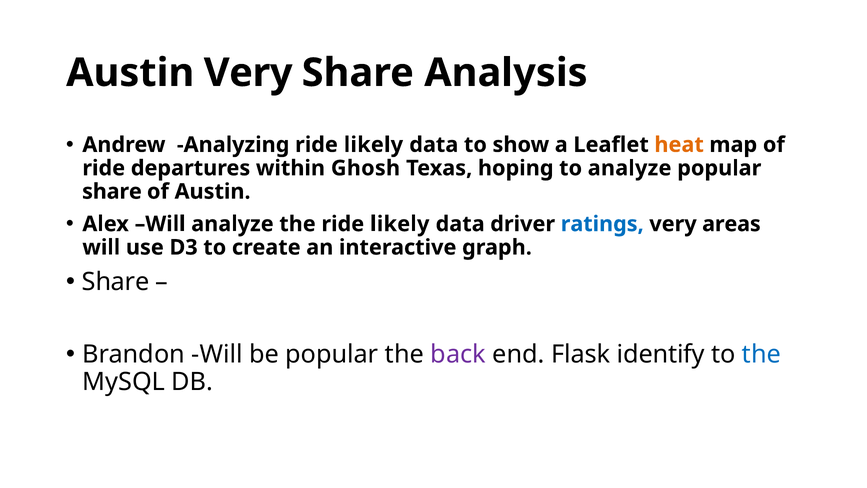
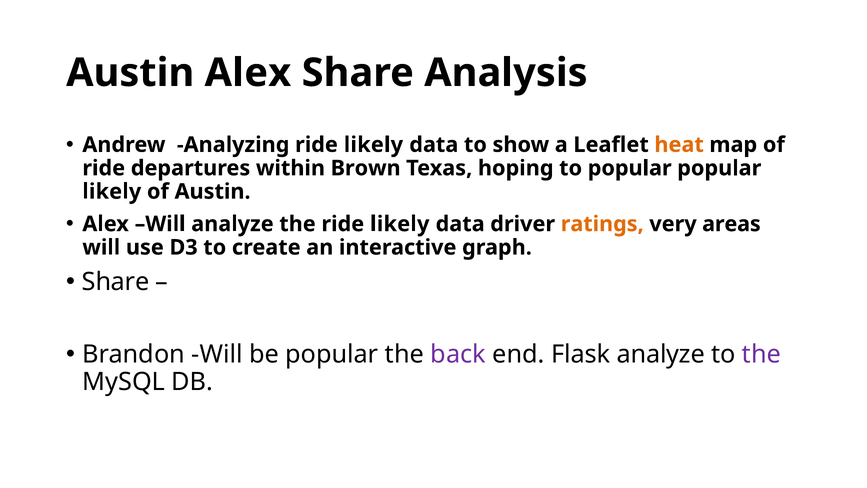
Austin Very: Very -> Alex
Ghosh: Ghosh -> Brown
to analyze: analyze -> popular
share at (112, 191): share -> likely
ratings colour: blue -> orange
Flask identify: identify -> analyze
the at (761, 354) colour: blue -> purple
